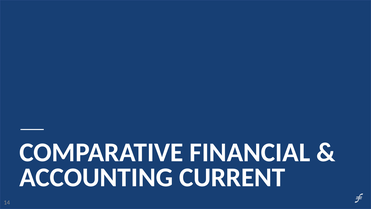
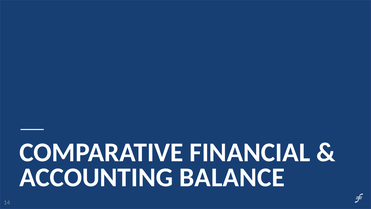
CURRENT: CURRENT -> BALANCE
